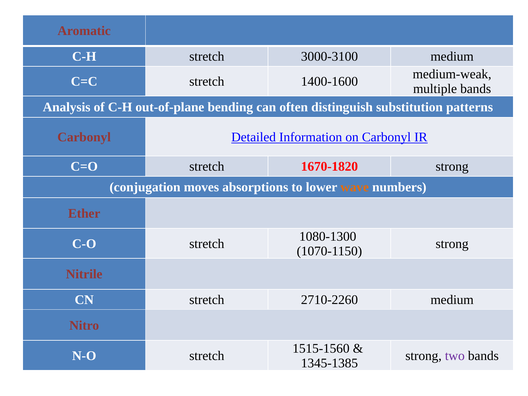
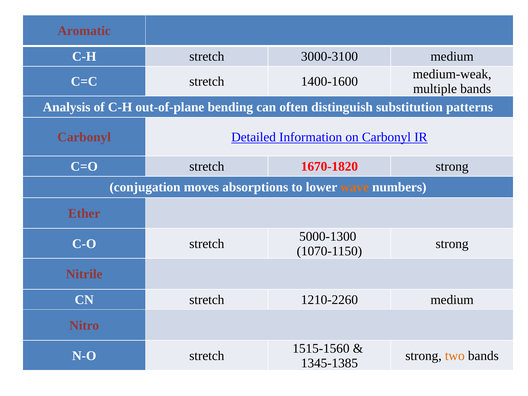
1080-1300: 1080-1300 -> 5000-1300
2710-2260: 2710-2260 -> 1210-2260
two colour: purple -> orange
